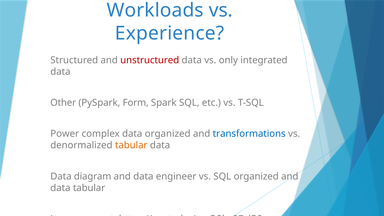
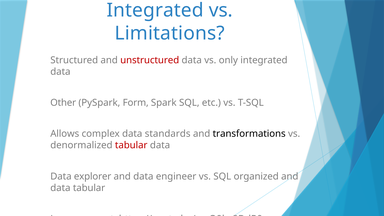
Workloads at (155, 10): Workloads -> Integrated
Experience: Experience -> Limitations
Power: Power -> Allows
data organized: organized -> standards
transformations colour: blue -> black
tabular at (131, 145) colour: orange -> red
diagram: diagram -> explorer
